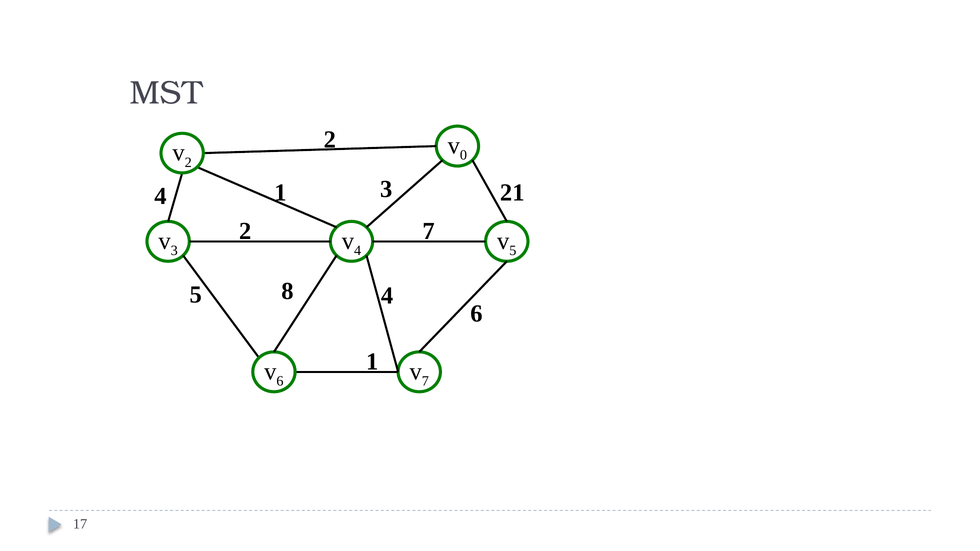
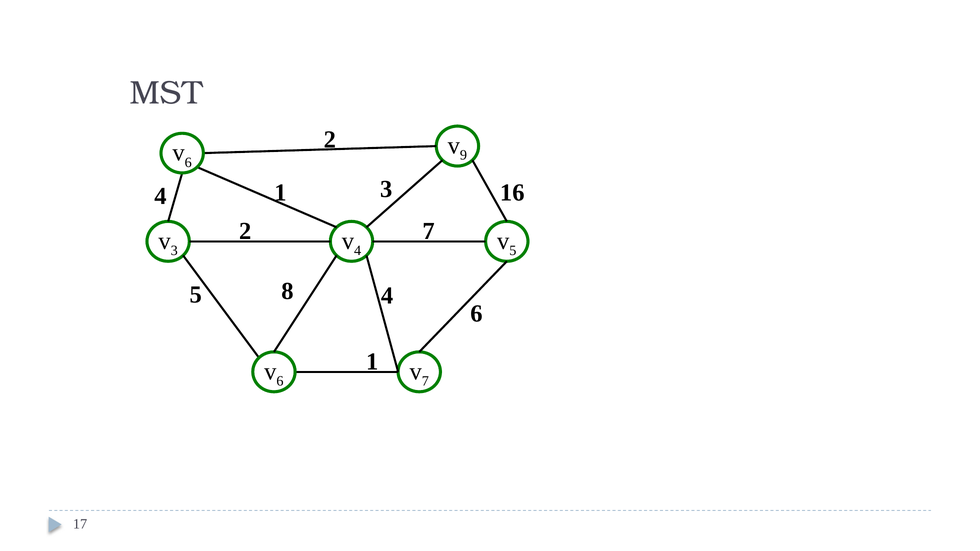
0: 0 -> 9
2 at (188, 162): 2 -> 6
21: 21 -> 16
